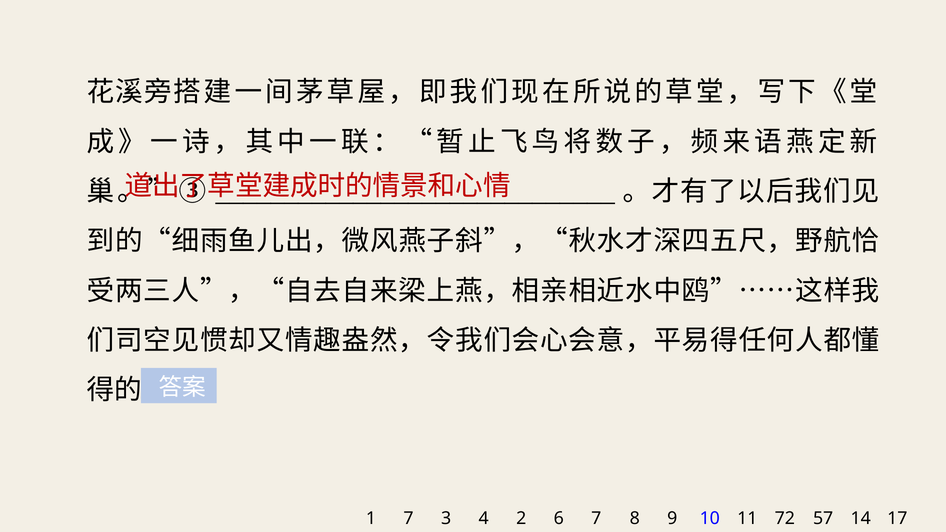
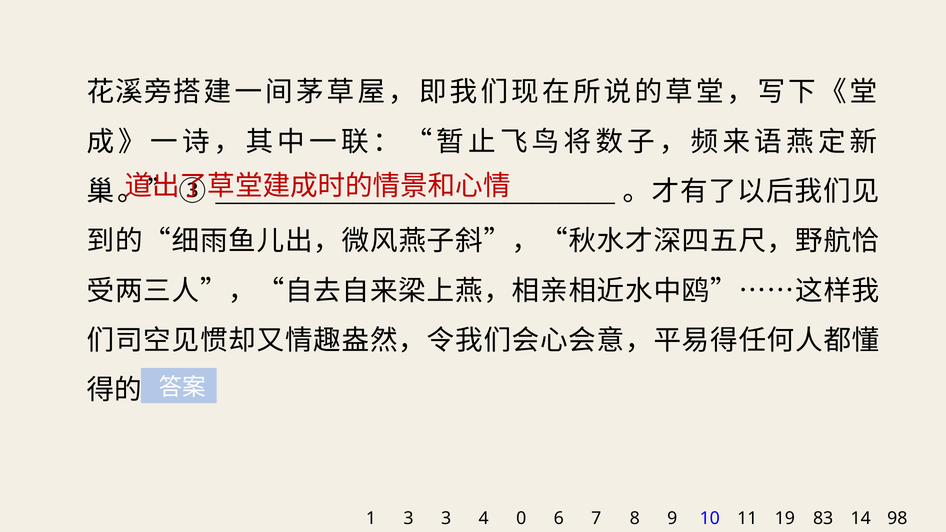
1 7: 7 -> 3
2: 2 -> 0
72: 72 -> 19
57: 57 -> 83
17: 17 -> 98
